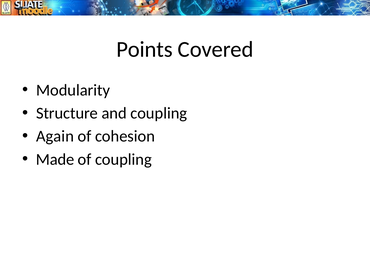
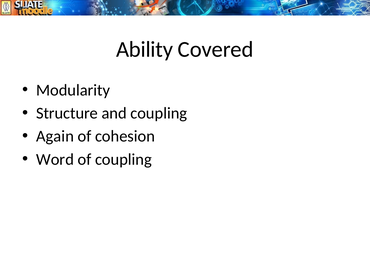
Points: Points -> Ability
Made: Made -> Word
